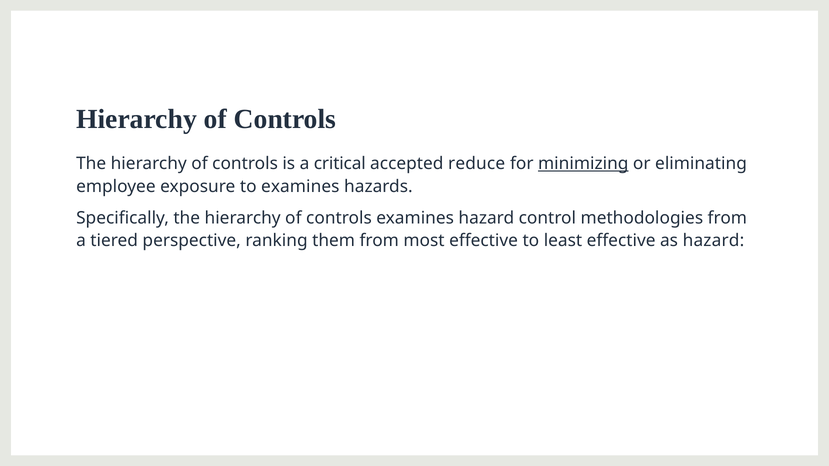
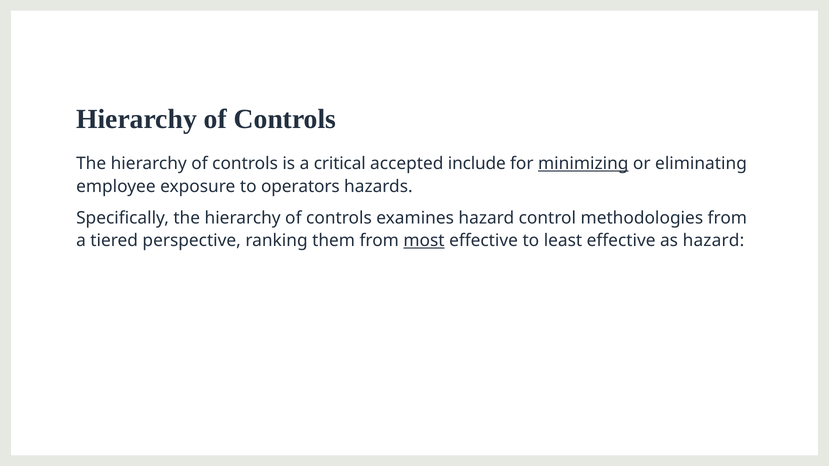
reduce: reduce -> include
to examines: examines -> operators
most underline: none -> present
